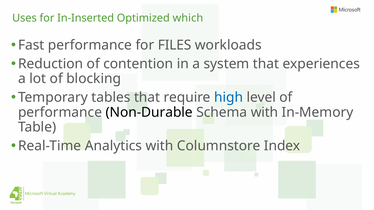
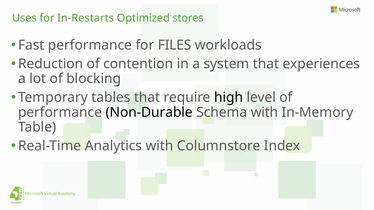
In-Inserted: In-Inserted -> In-Restarts
which: which -> stores
high colour: blue -> black
